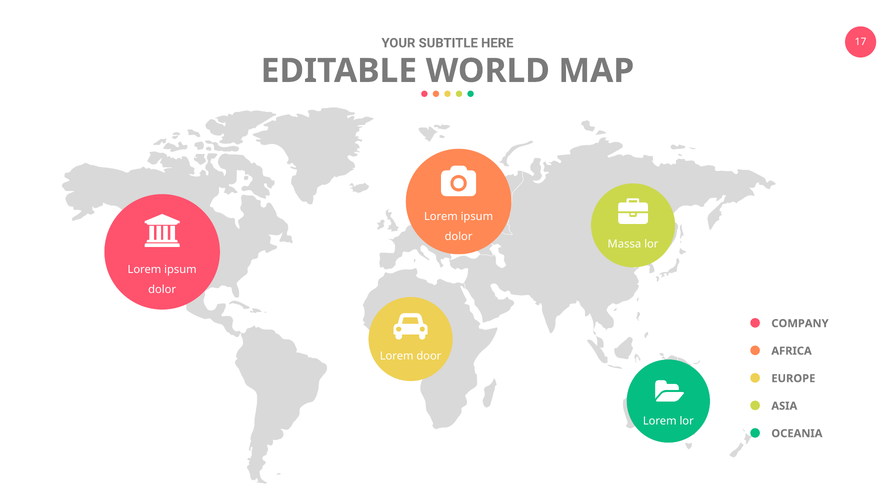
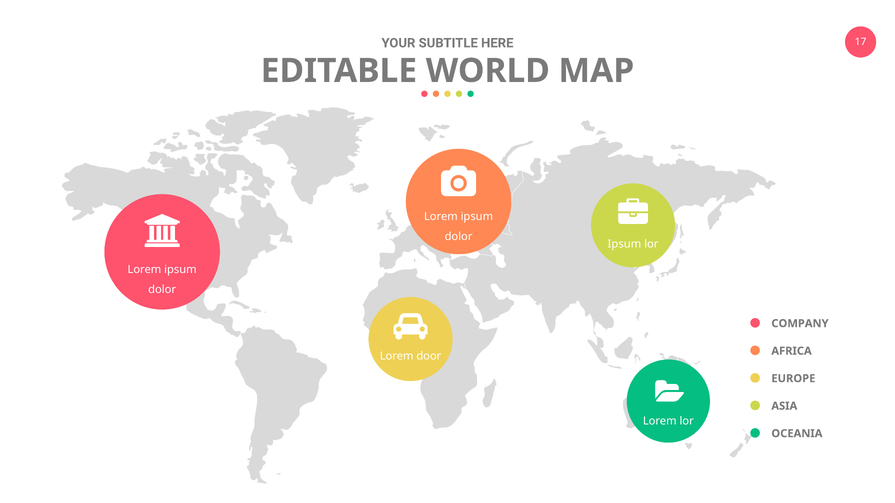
Massa at (624, 244): Massa -> Ipsum
